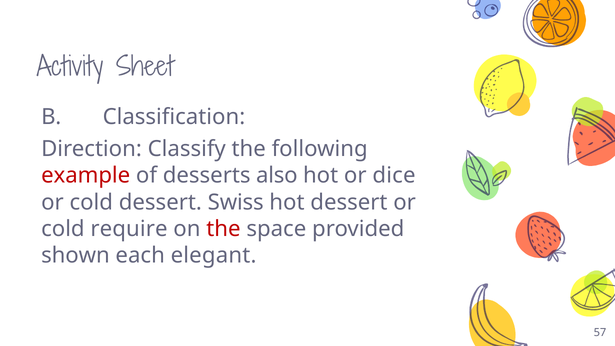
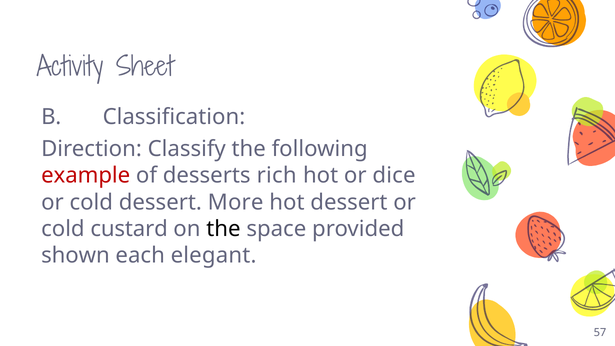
also: also -> rich
Swiss: Swiss -> More
require: require -> custard
the at (223, 229) colour: red -> black
